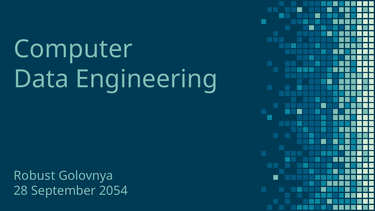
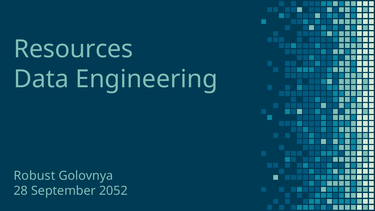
Computer: Computer -> Resources
2054: 2054 -> 2052
